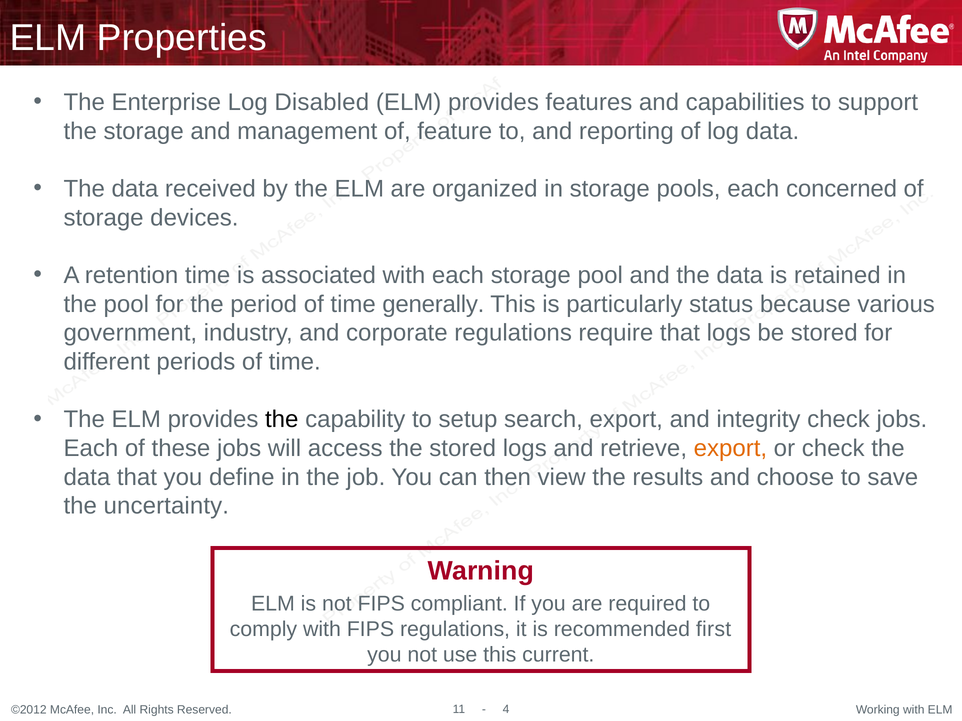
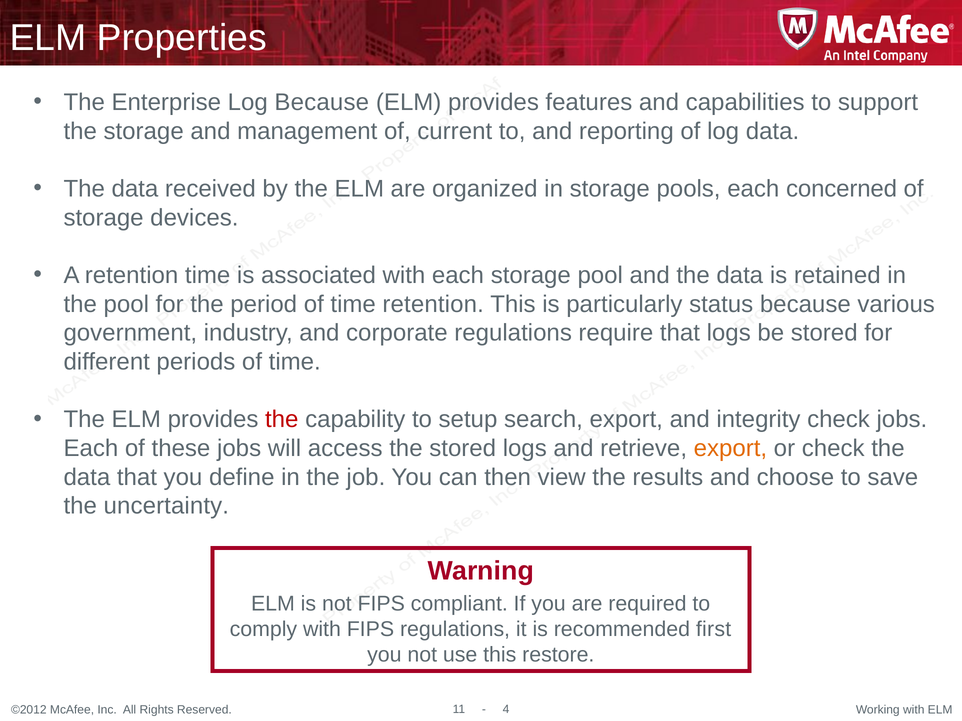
Log Disabled: Disabled -> Because
feature: feature -> current
time generally: generally -> retention
the at (282, 420) colour: black -> red
current: current -> restore
